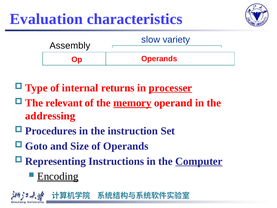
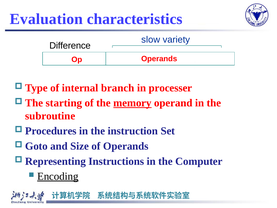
Assembly: Assembly -> Difference
returns: returns -> branch
processer underline: present -> none
relevant: relevant -> starting
addressing: addressing -> subroutine
Computer underline: present -> none
